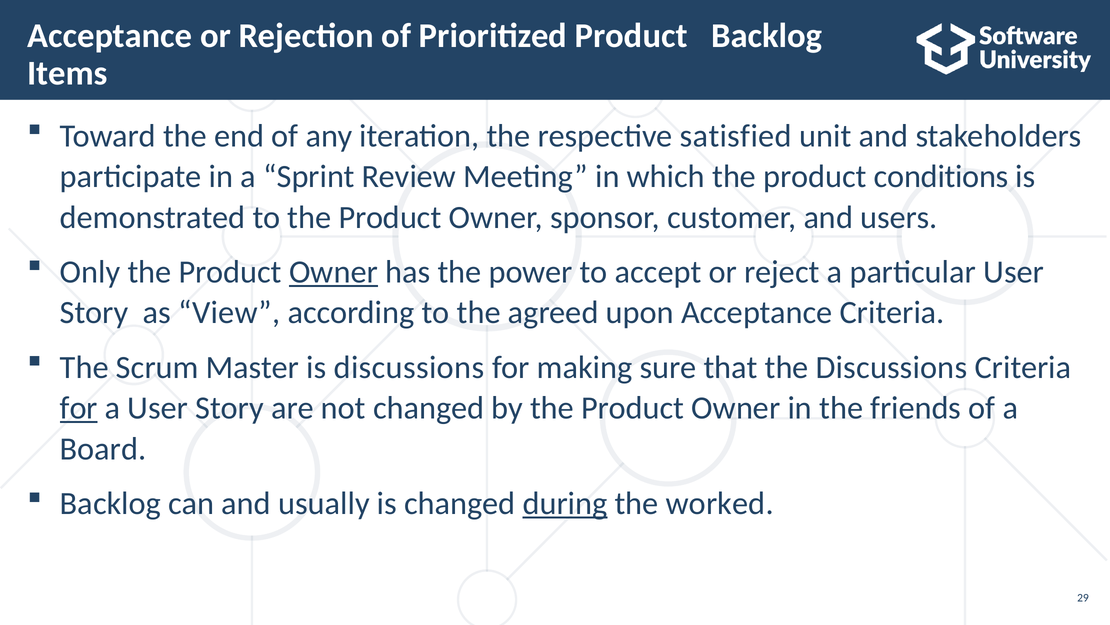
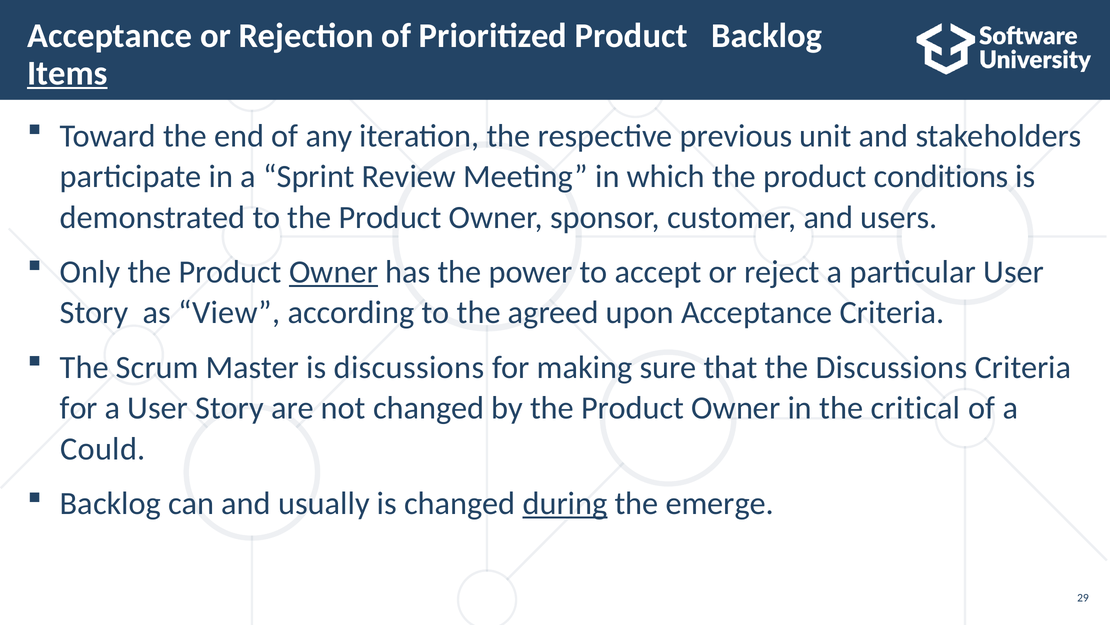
Items underline: none -> present
satisfied: satisfied -> previous
for at (79, 408) underline: present -> none
friends: friends -> critical
Board: Board -> Could
worked: worked -> emerge
